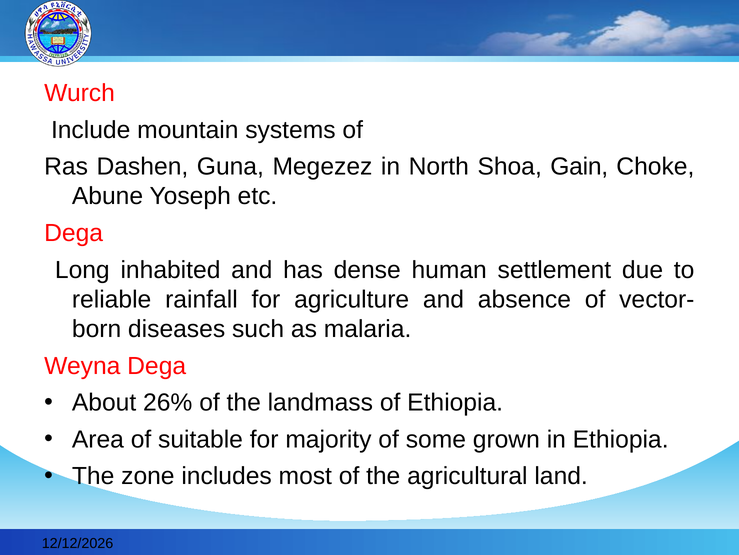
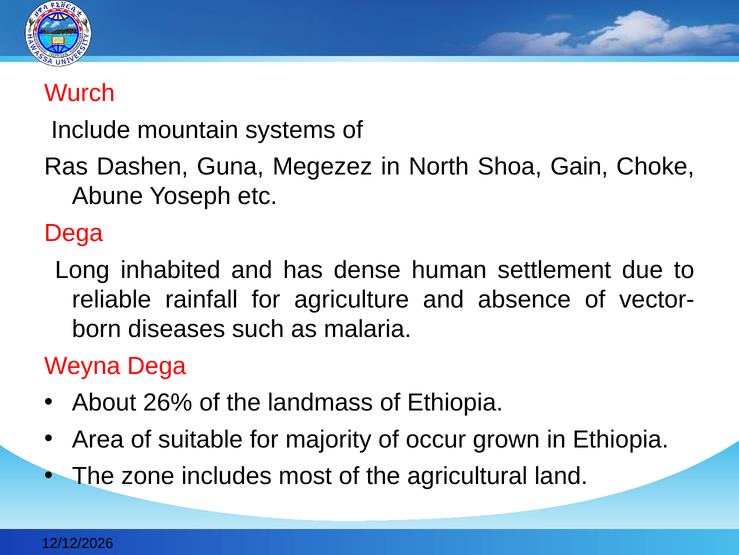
some: some -> occur
